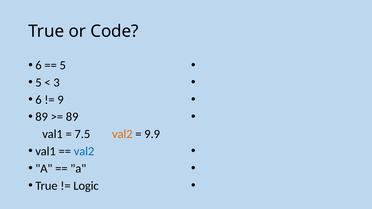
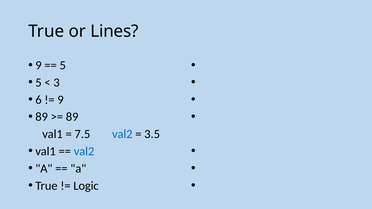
Code: Code -> Lines
6 at (38, 65): 6 -> 9
val2 at (122, 134) colour: orange -> blue
9.9: 9.9 -> 3.5
